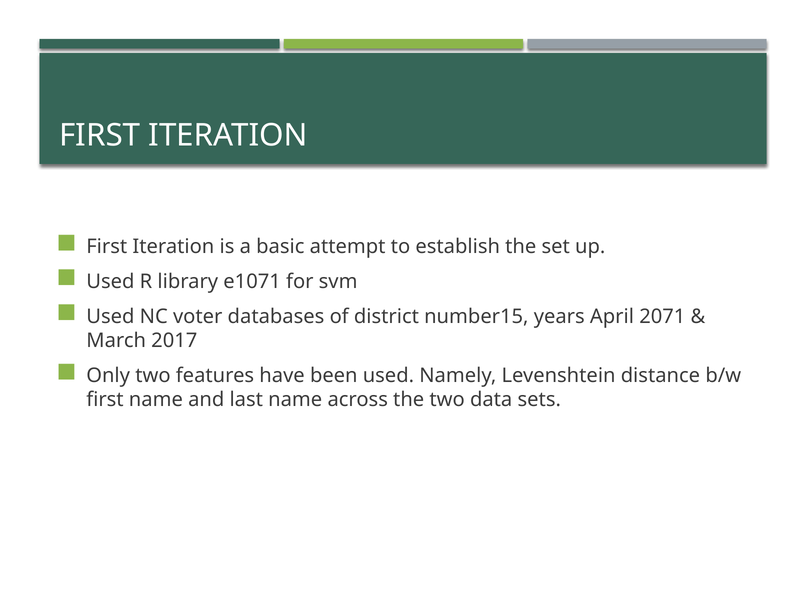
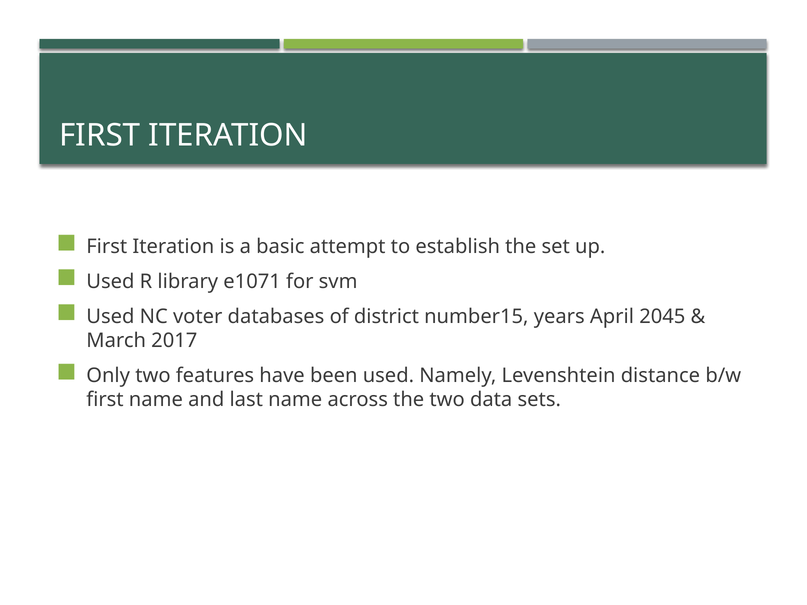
2071: 2071 -> 2045
